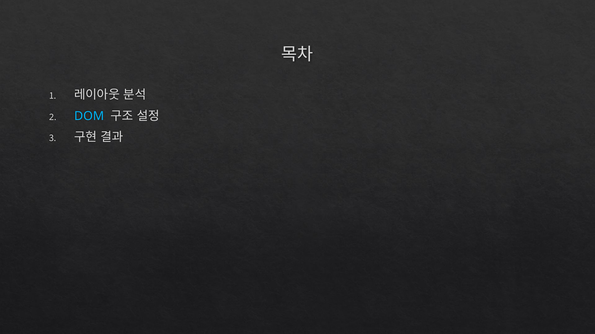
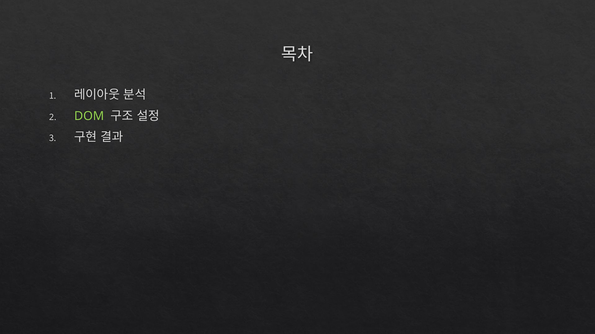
DOM colour: light blue -> light green
